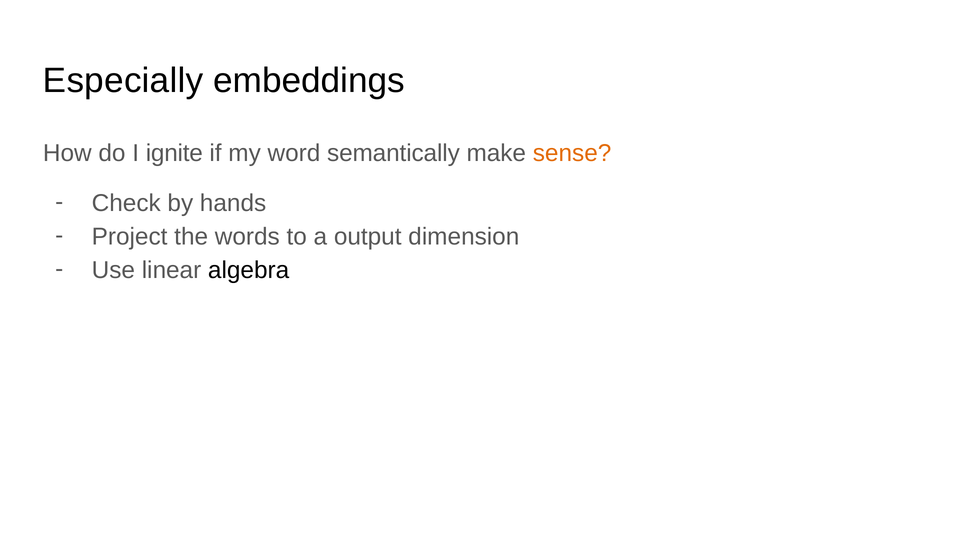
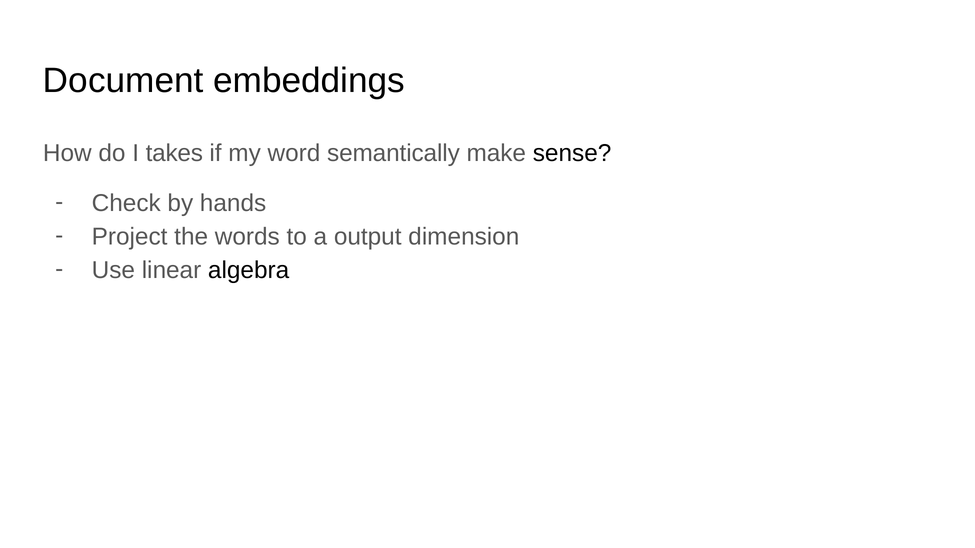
Especially: Especially -> Document
ignite: ignite -> takes
sense colour: orange -> black
